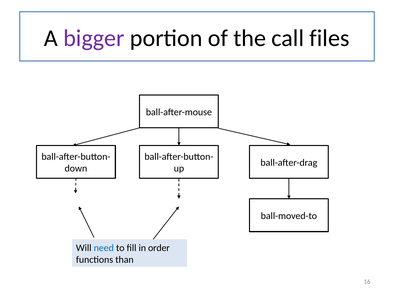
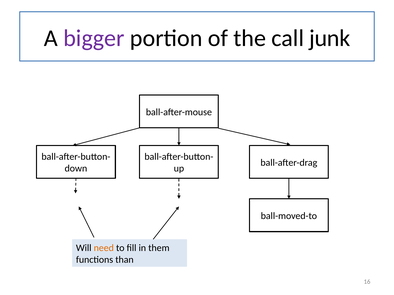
files: files -> junk
need colour: blue -> orange
order: order -> them
